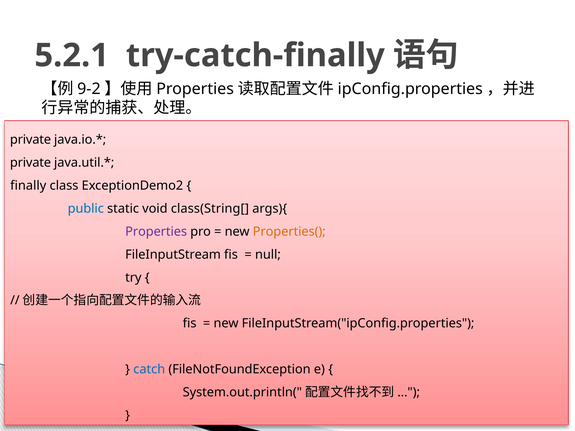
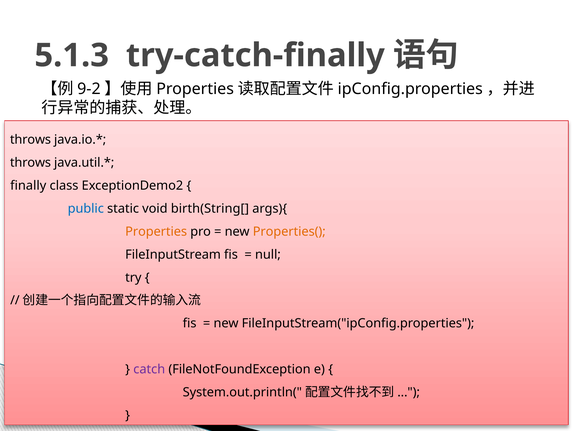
5.2.1: 5.2.1 -> 5.1.3
private at (31, 140): private -> throws
private at (31, 163): private -> throws
class(String[: class(String[ -> birth(String[
Properties at (156, 232) colour: purple -> orange
catch colour: blue -> purple
